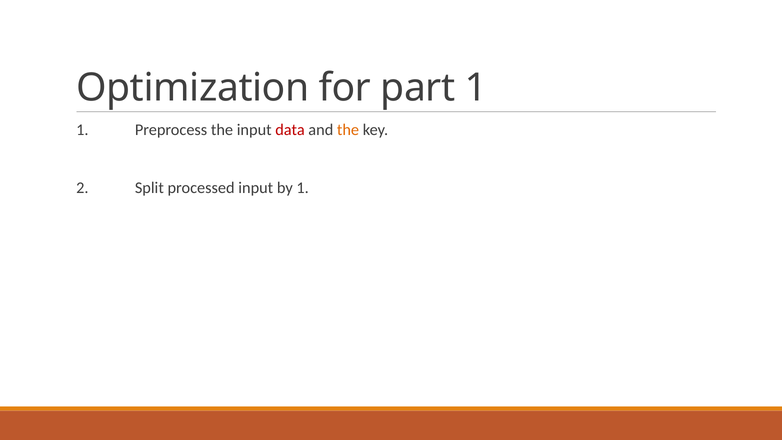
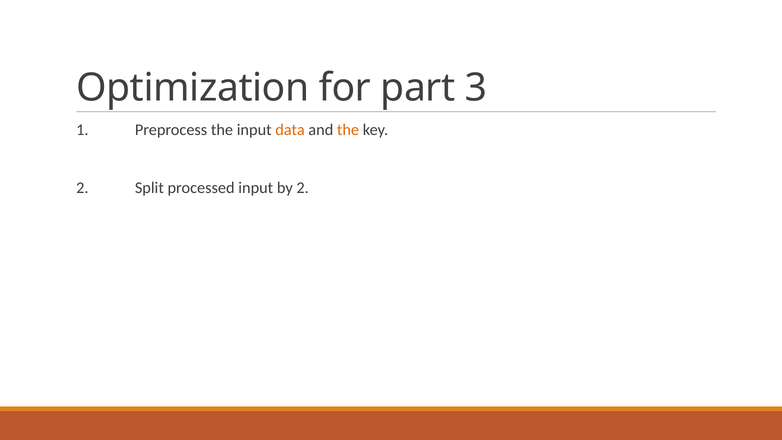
part 1: 1 -> 3
data colour: red -> orange
by 1: 1 -> 2
